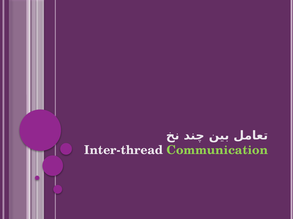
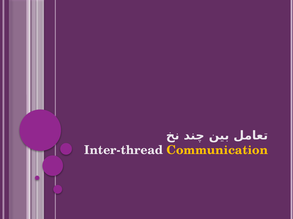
Communication colour: light green -> yellow
